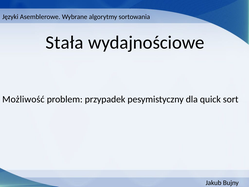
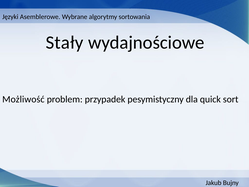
Stała: Stała -> Stały
